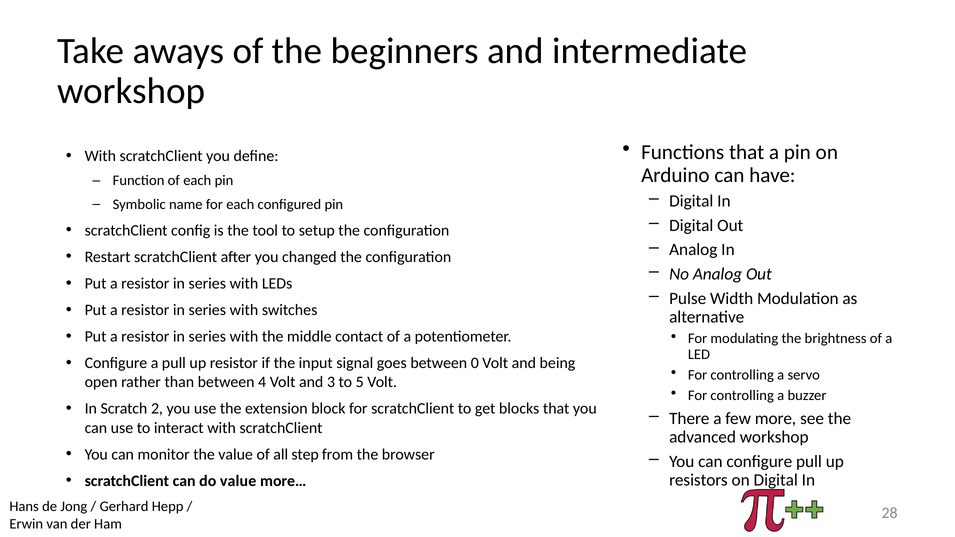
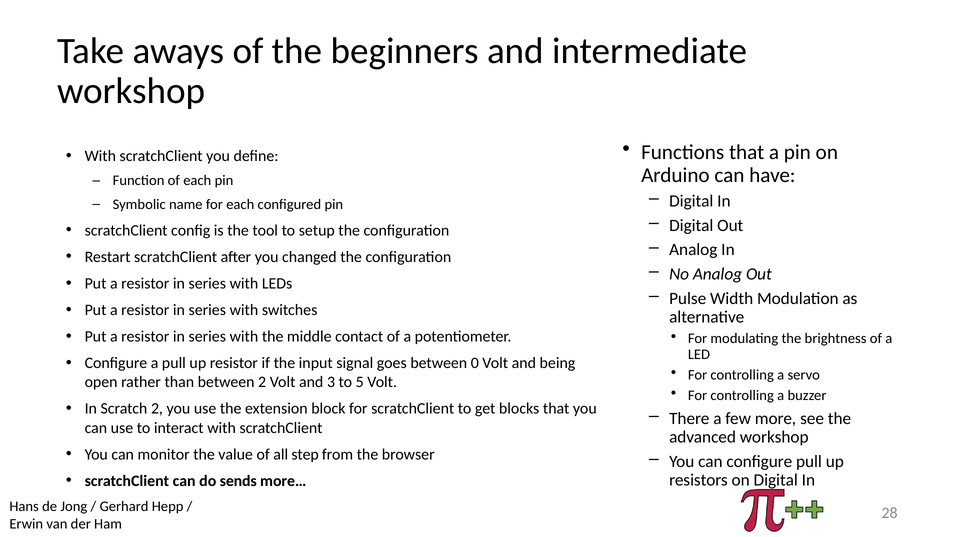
between 4: 4 -> 2
do value: value -> sends
